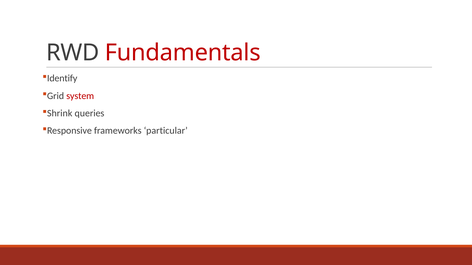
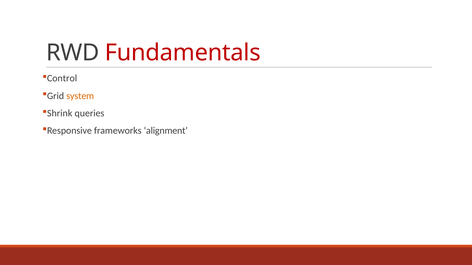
Identify: Identify -> Control
system colour: red -> orange
particular: particular -> alignment
